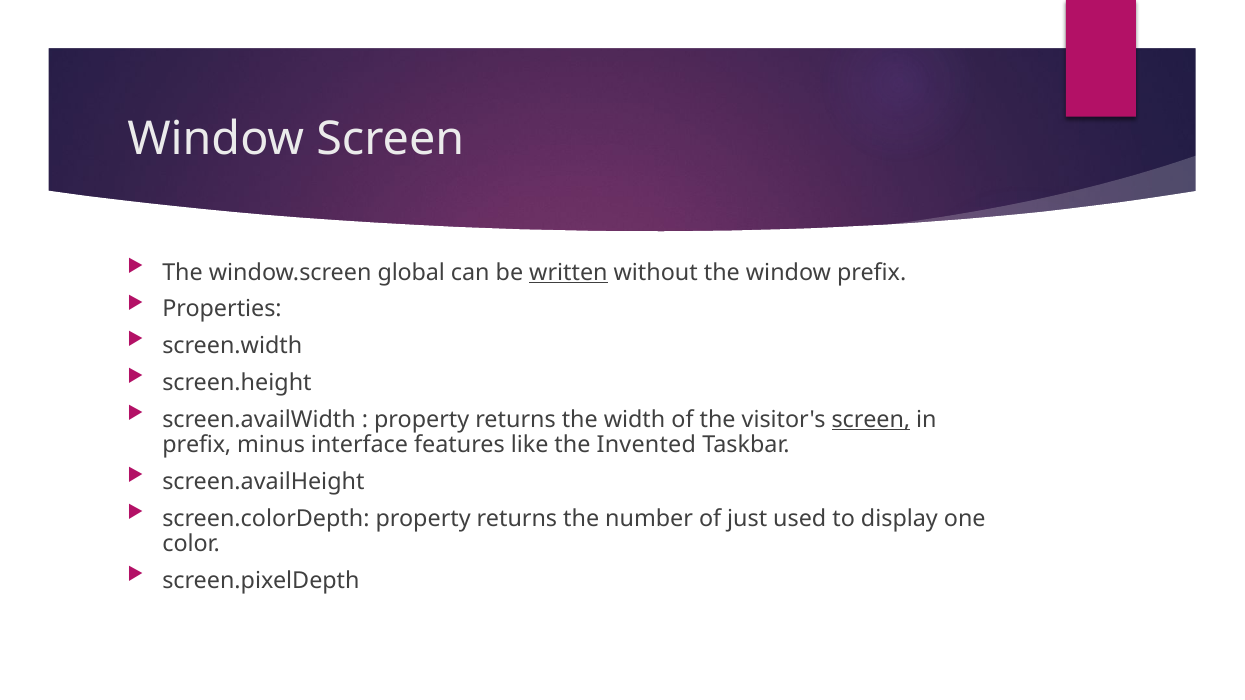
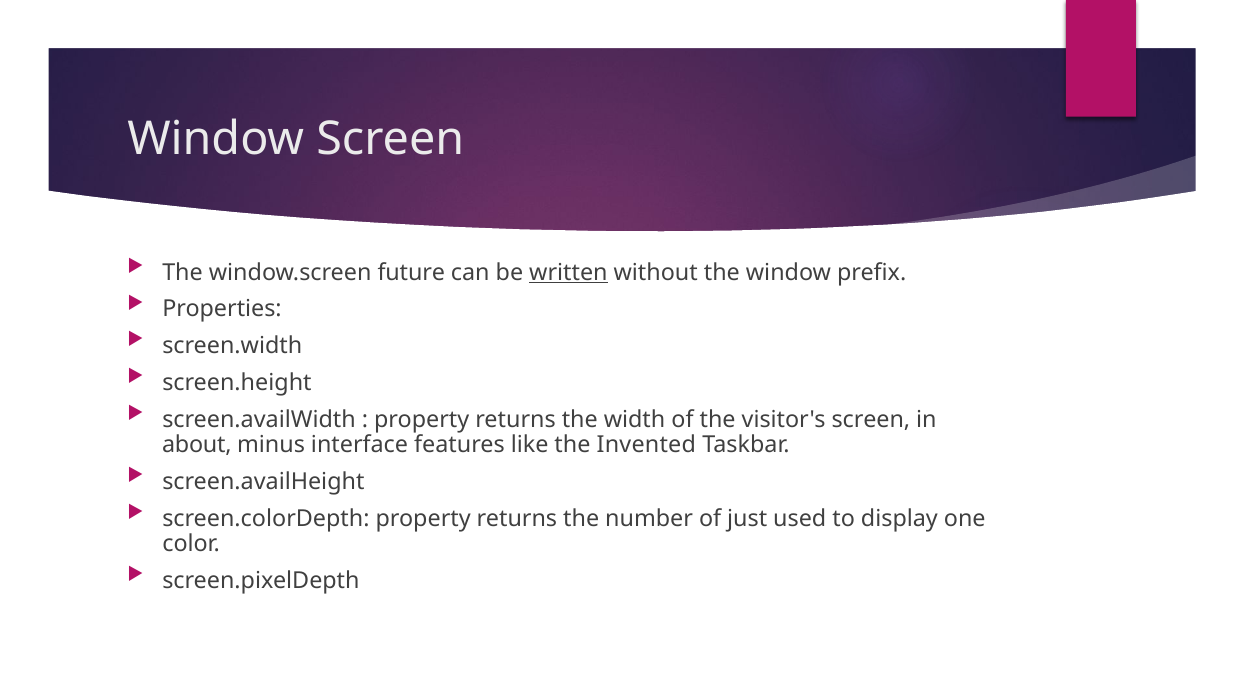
global: global -> future
screen at (871, 420) underline: present -> none
prefix at (197, 445): prefix -> about
